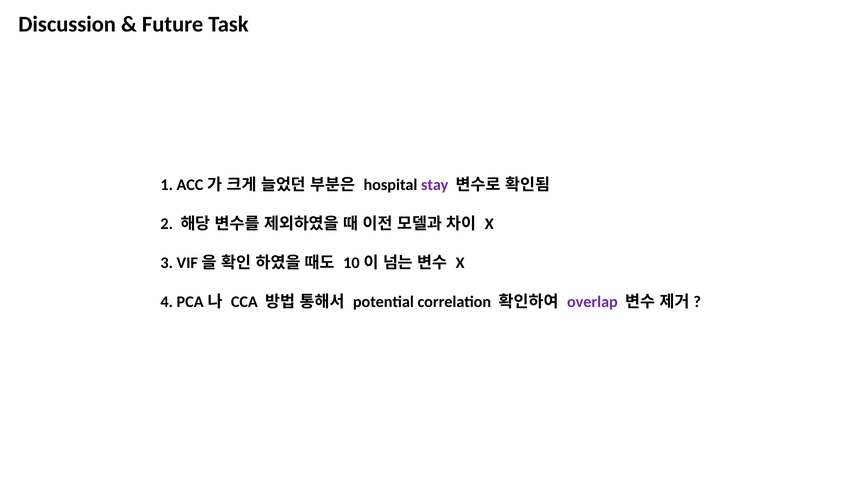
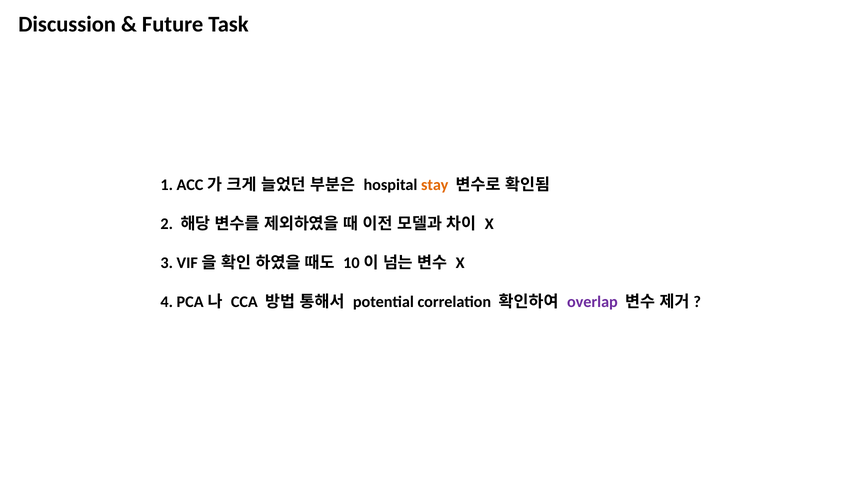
stay colour: purple -> orange
